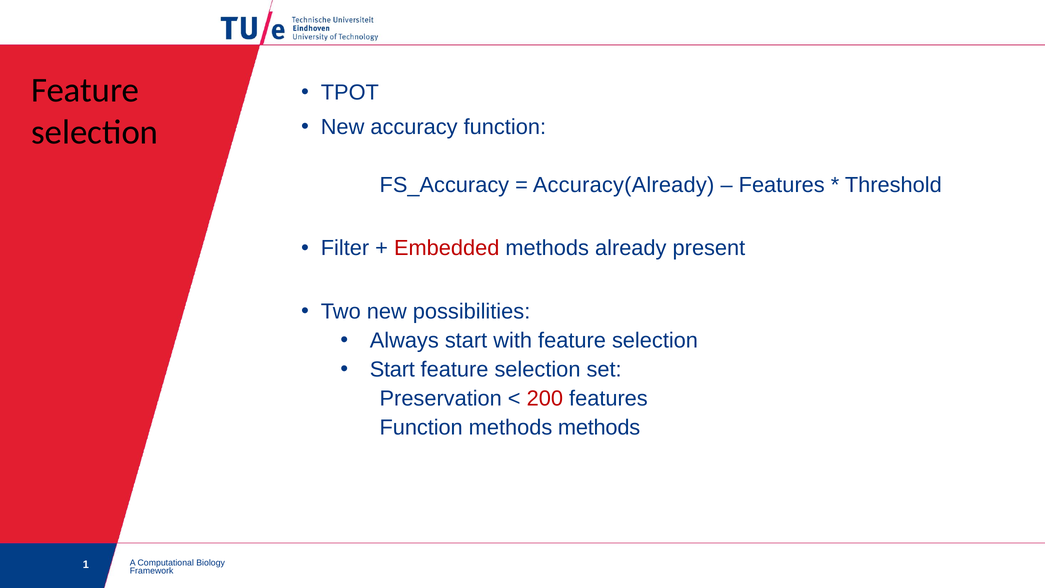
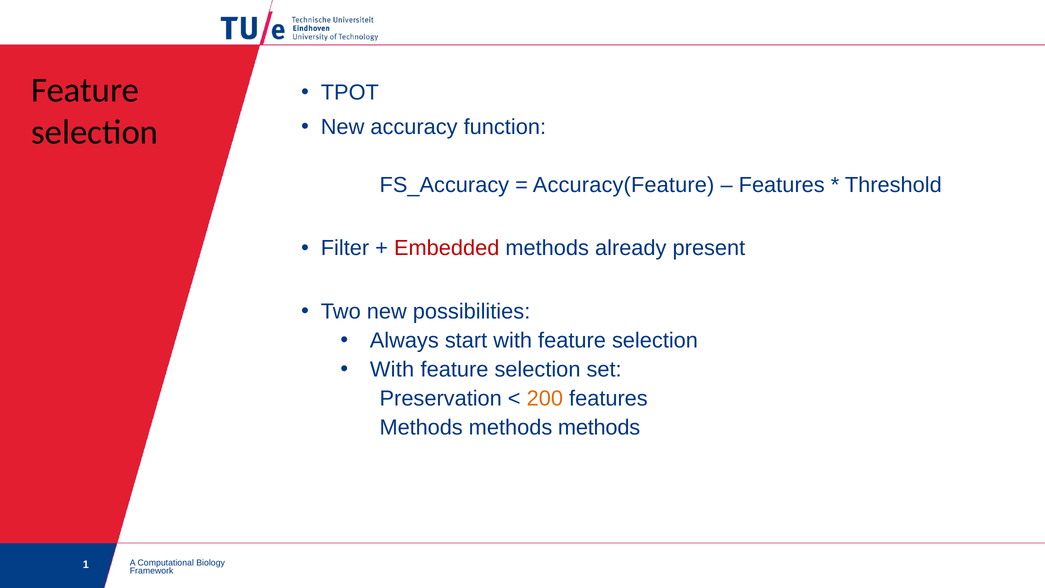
Accuracy(Already: Accuracy(Already -> Accuracy(Feature
Start at (392, 369): Start -> With
200 colour: red -> orange
Function at (421, 427): Function -> Methods
